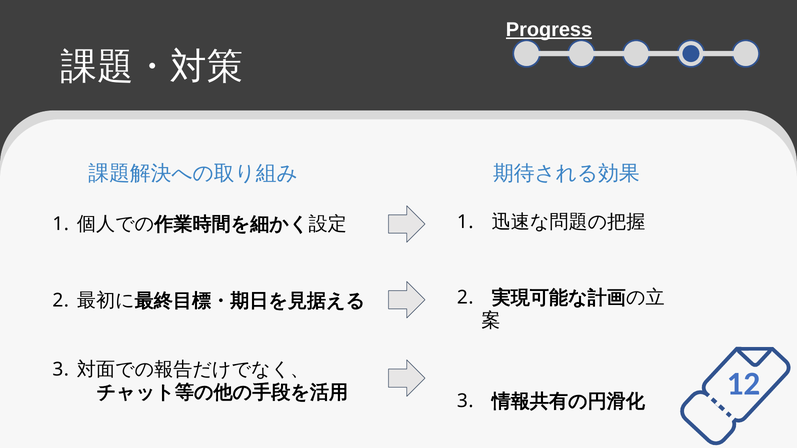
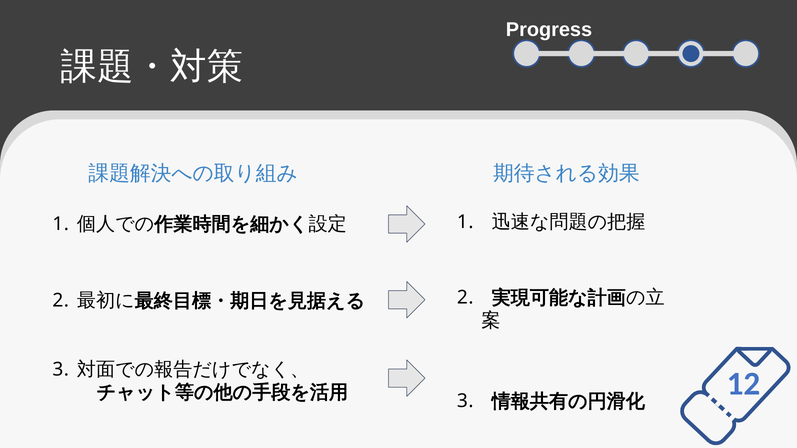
Progress underline: present -> none
